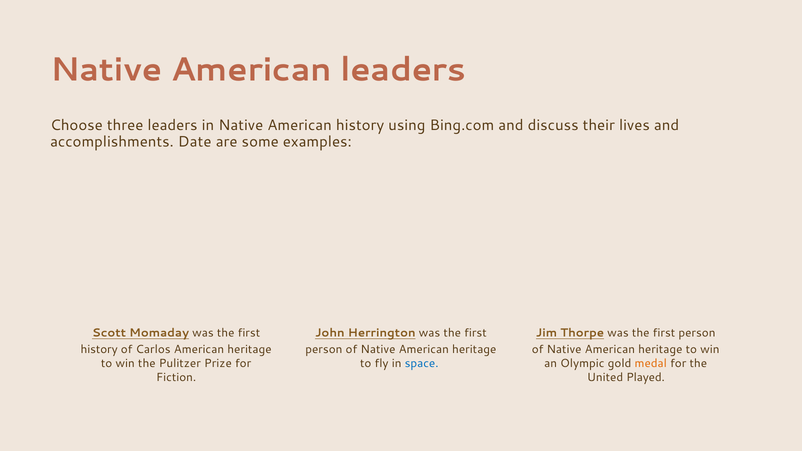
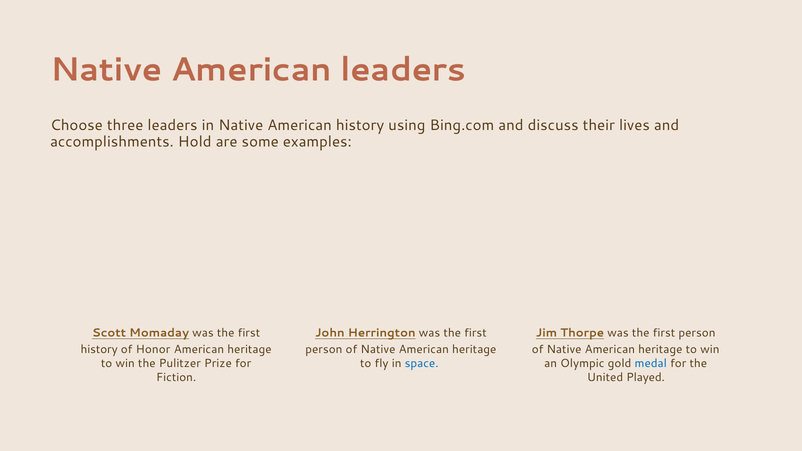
Date: Date -> Hold
Carlos: Carlos -> Honor
medal colour: orange -> blue
